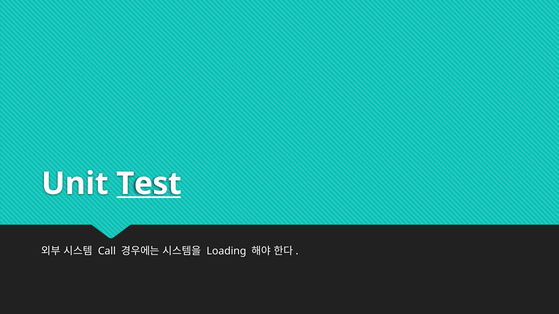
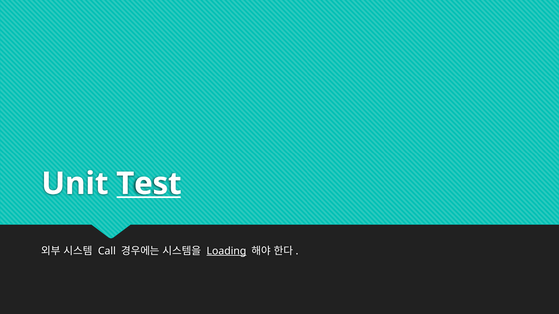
Loading underline: none -> present
